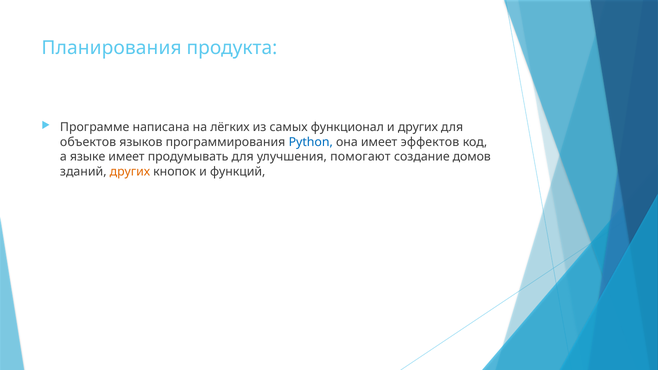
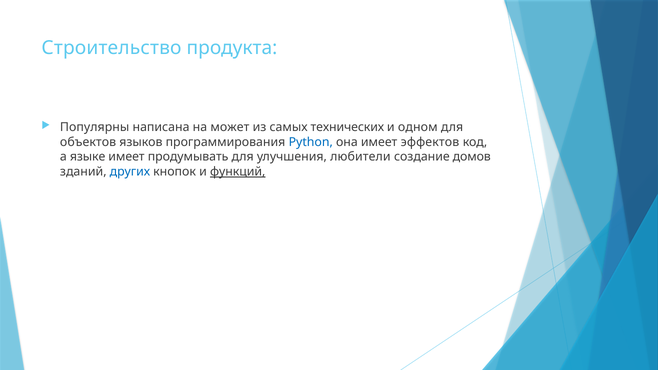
Планирования: Планирования -> Строительство
Программе: Программе -> Популярны
лёгких: лёгких -> может
функционал: функционал -> технических
и других: других -> одном
помогают: помогают -> любители
других at (130, 172) colour: orange -> blue
функций underline: none -> present
